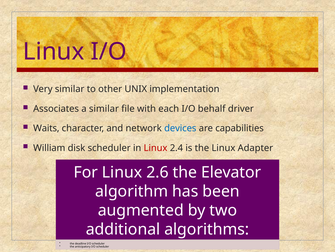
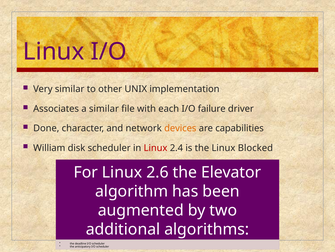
behalf: behalf -> failure
Waits: Waits -> Done
devices colour: blue -> orange
Adapter: Adapter -> Blocked
